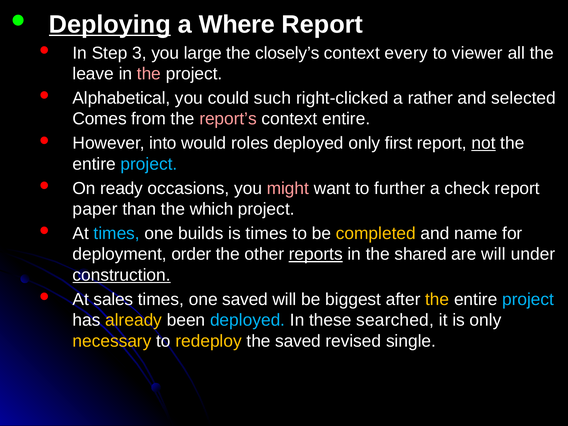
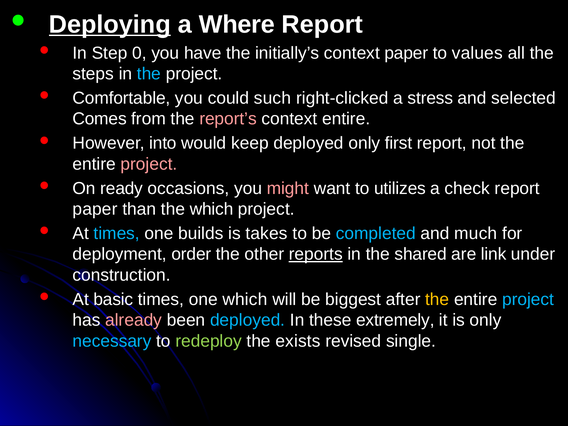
3: 3 -> 0
large: large -> have
closely’s: closely’s -> initially’s
context every: every -> paper
viewer: viewer -> values
leave: leave -> steps
the at (149, 74) colour: pink -> light blue
Alphabetical: Alphabetical -> Comfortable
rather: rather -> stress
roles: roles -> keep
not underline: present -> none
project at (149, 164) colour: light blue -> pink
further: further -> utilizes
is times: times -> takes
completed colour: yellow -> light blue
name: name -> much
are will: will -> link
construction underline: present -> none
sales: sales -> basic
one saved: saved -> which
already colour: yellow -> pink
searched: searched -> extremely
necessary colour: yellow -> light blue
redeploy colour: yellow -> light green
the saved: saved -> exists
